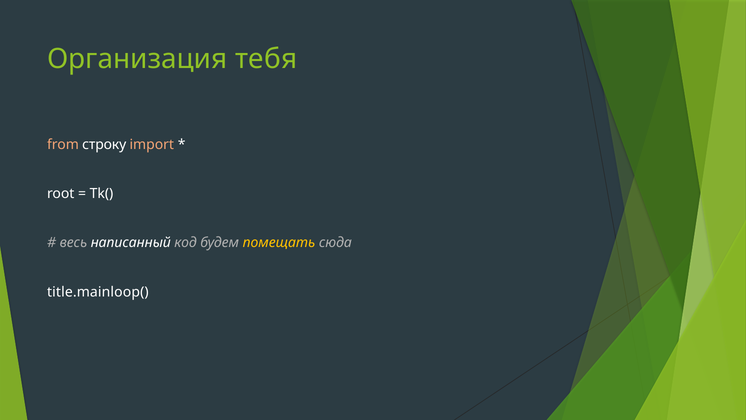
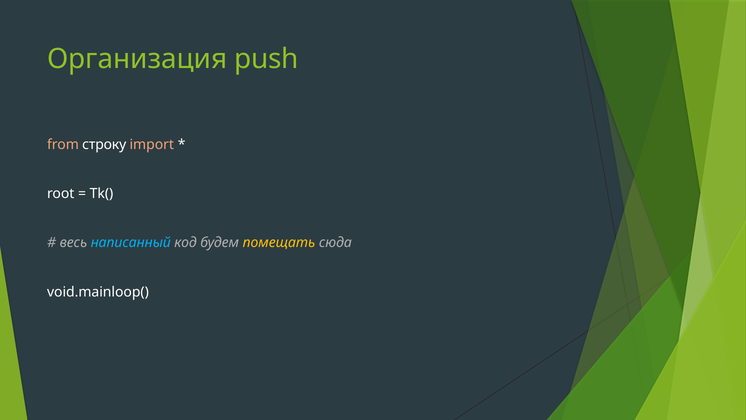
тебя: тебя -> push
написанный colour: white -> light blue
title.mainloop(: title.mainloop( -> void.mainloop(
